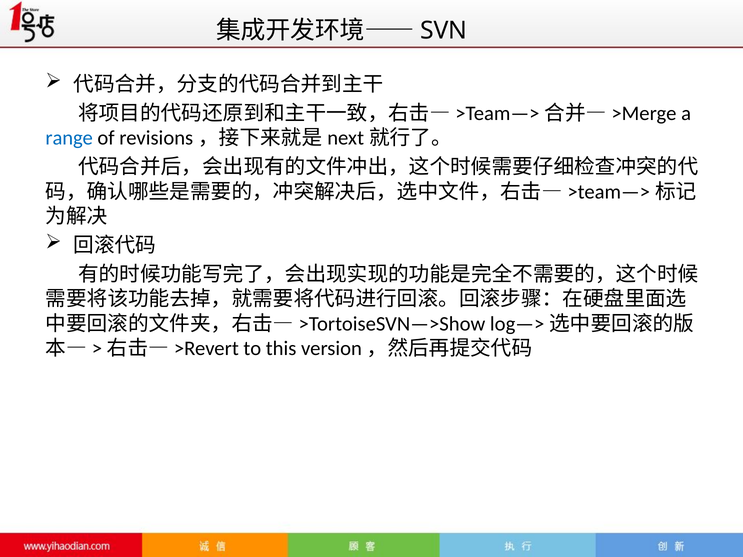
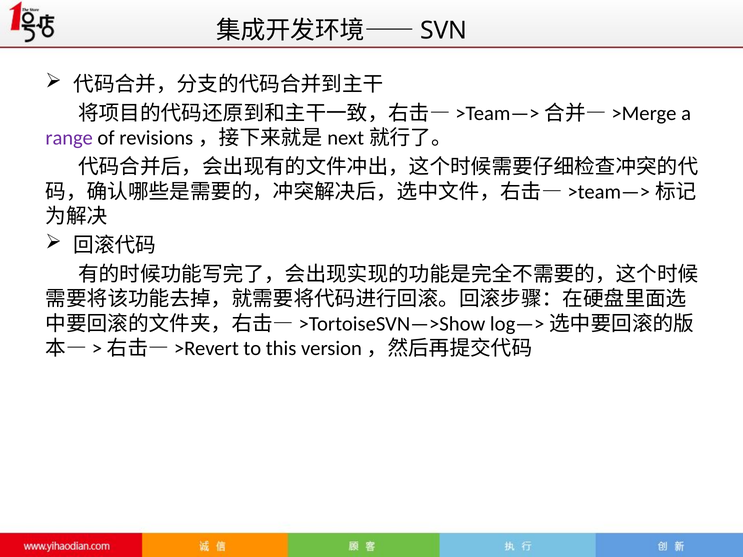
range colour: blue -> purple
